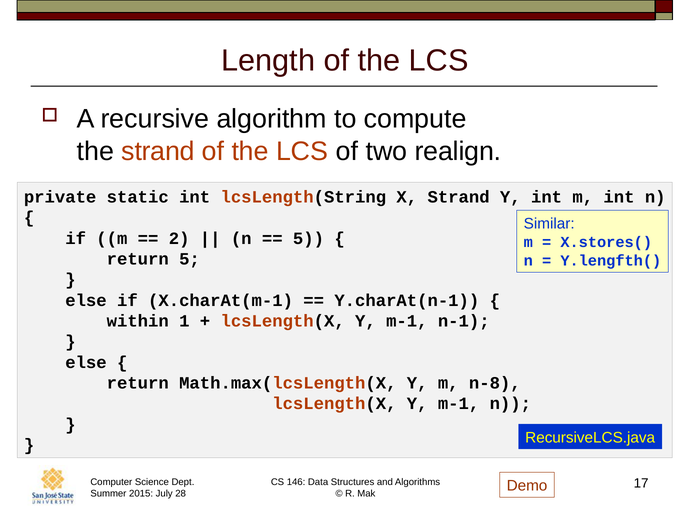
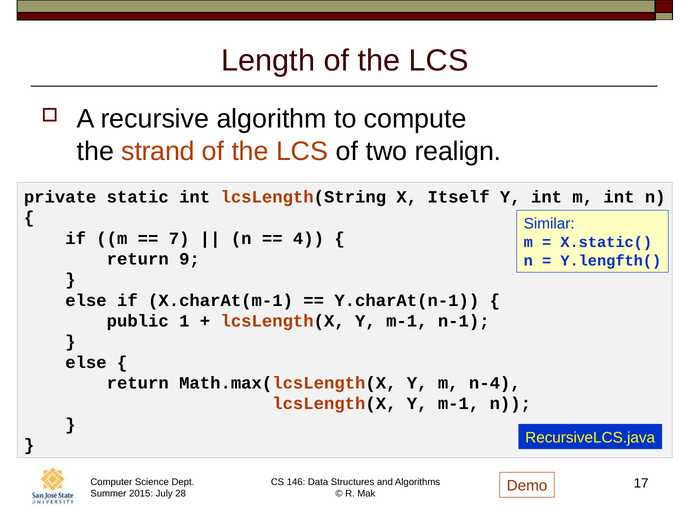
X Strand: Strand -> Itself
2: 2 -> 7
5 at (309, 239): 5 -> 4
X.stores(: X.stores( -> X.static(
return 5: 5 -> 9
within: within -> public
n-8: n-8 -> n-4
